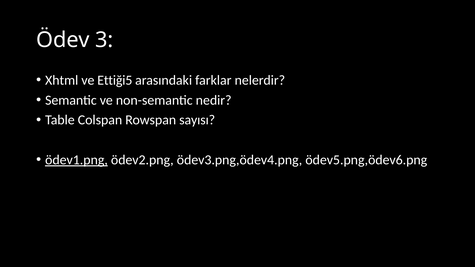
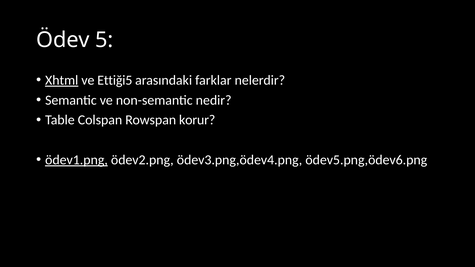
3: 3 -> 5
Xhtml underline: none -> present
sayısı: sayısı -> korur
